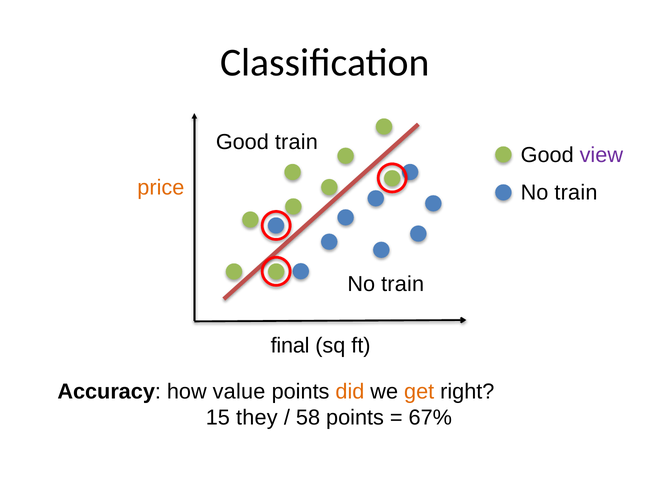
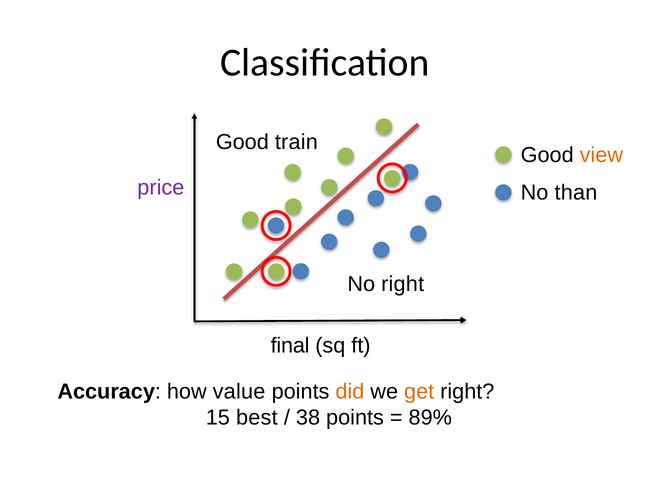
view colour: purple -> orange
price colour: orange -> purple
train at (576, 193): train -> than
train at (403, 284): train -> right
they: they -> best
58: 58 -> 38
67%: 67% -> 89%
